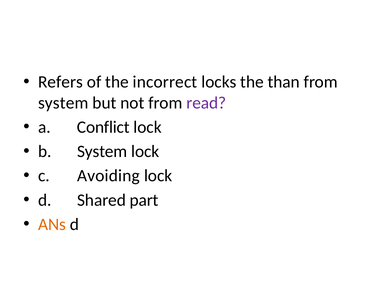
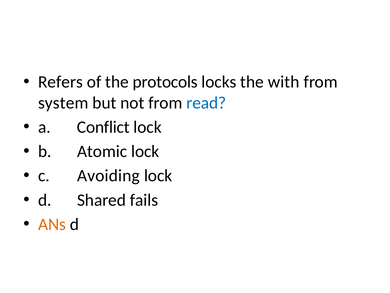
incorrect: incorrect -> protocols
than: than -> with
read colour: purple -> blue
b System: System -> Atomic
part: part -> fails
